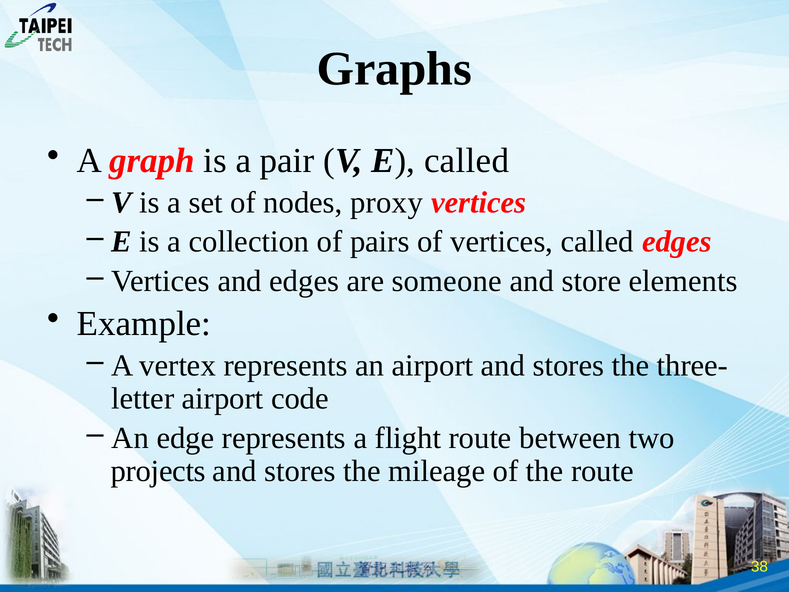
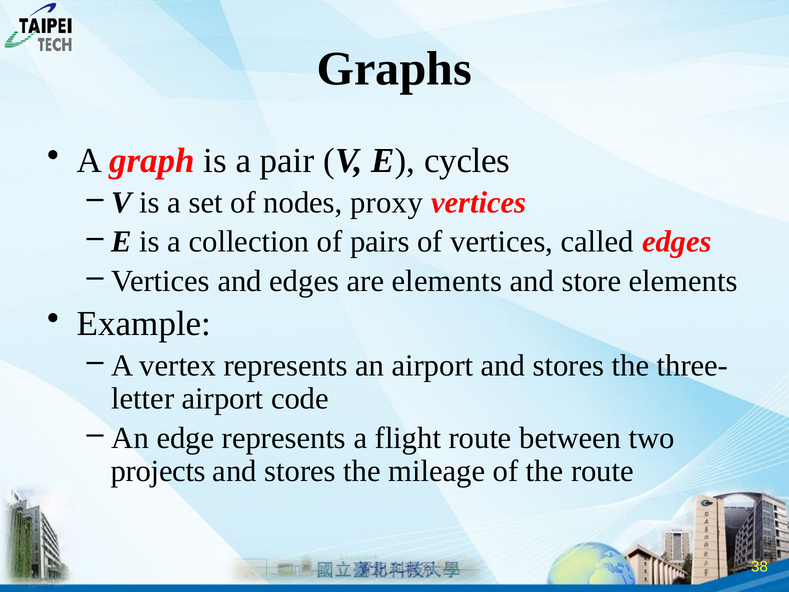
E called: called -> cycles
are someone: someone -> elements
